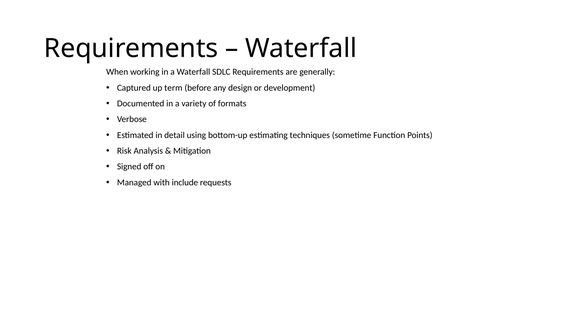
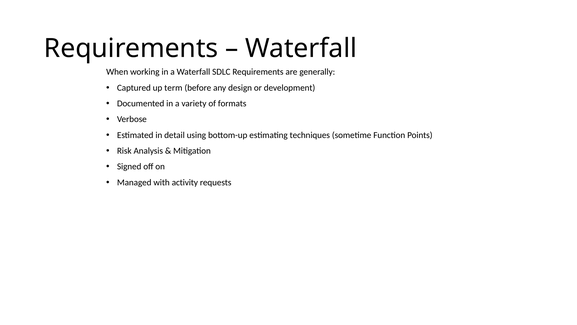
include: include -> activity
